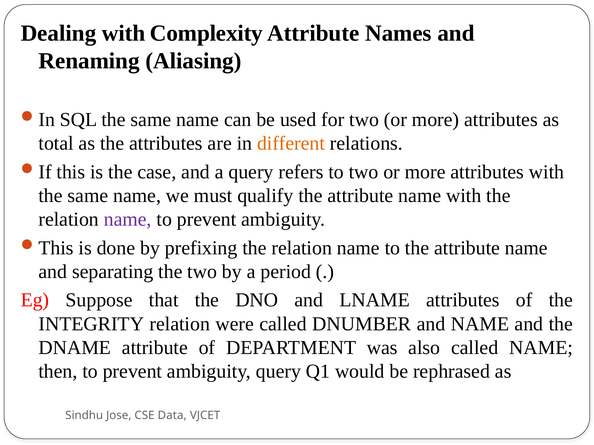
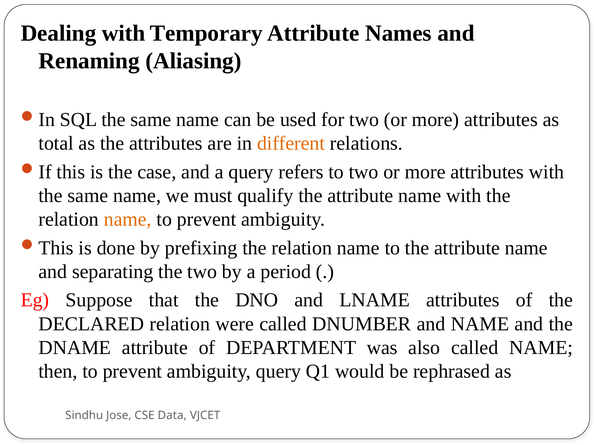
Complexity: Complexity -> Temporary
name at (128, 220) colour: purple -> orange
INTEGRITY: INTEGRITY -> DECLARED
